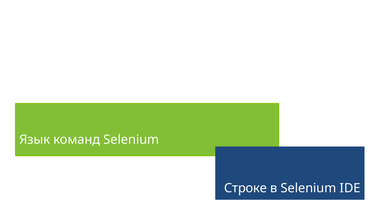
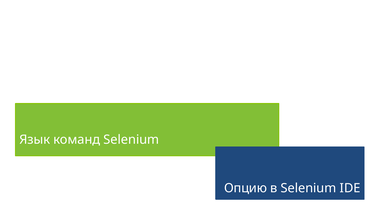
Строке: Строке -> Опцию
